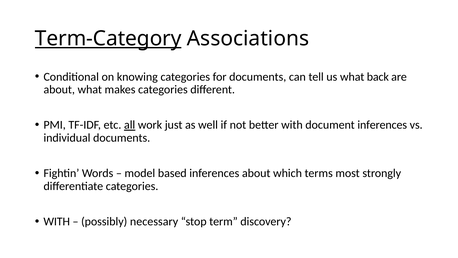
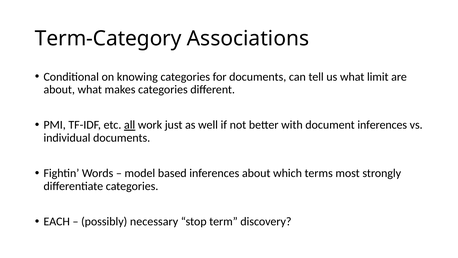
Term-Category underline: present -> none
back: back -> limit
WITH at (57, 221): WITH -> EACH
